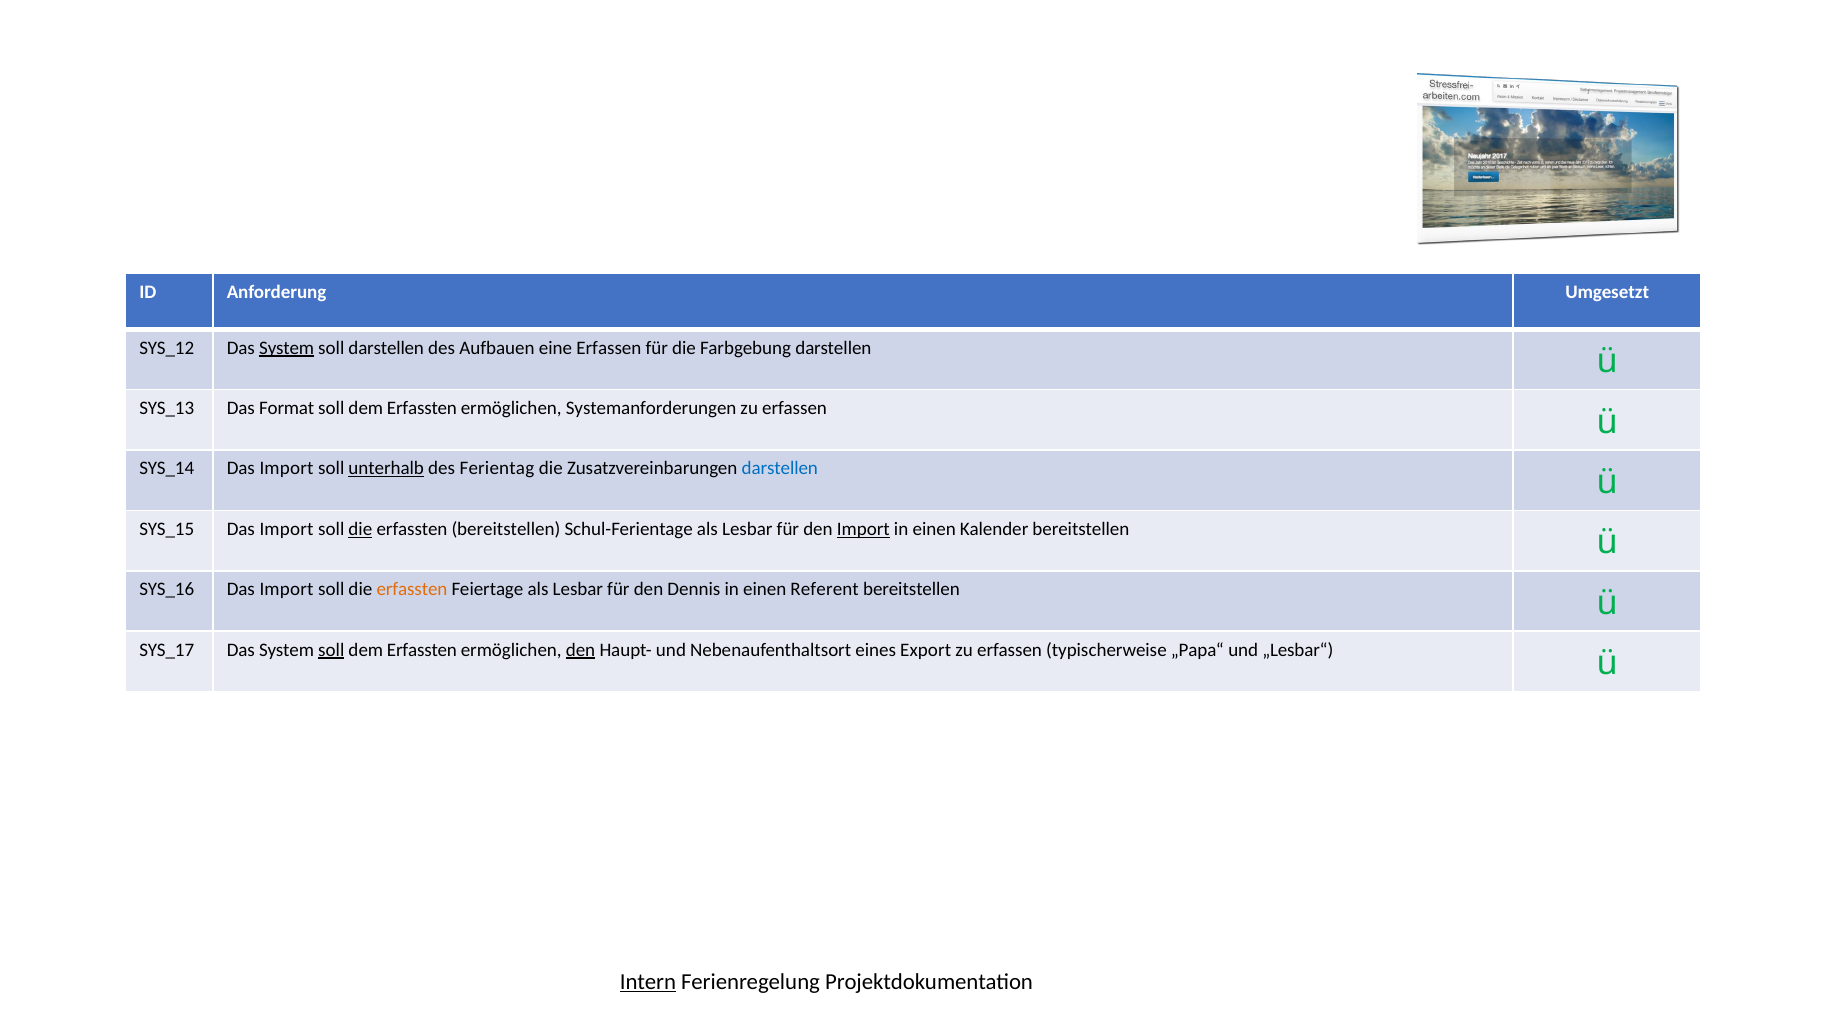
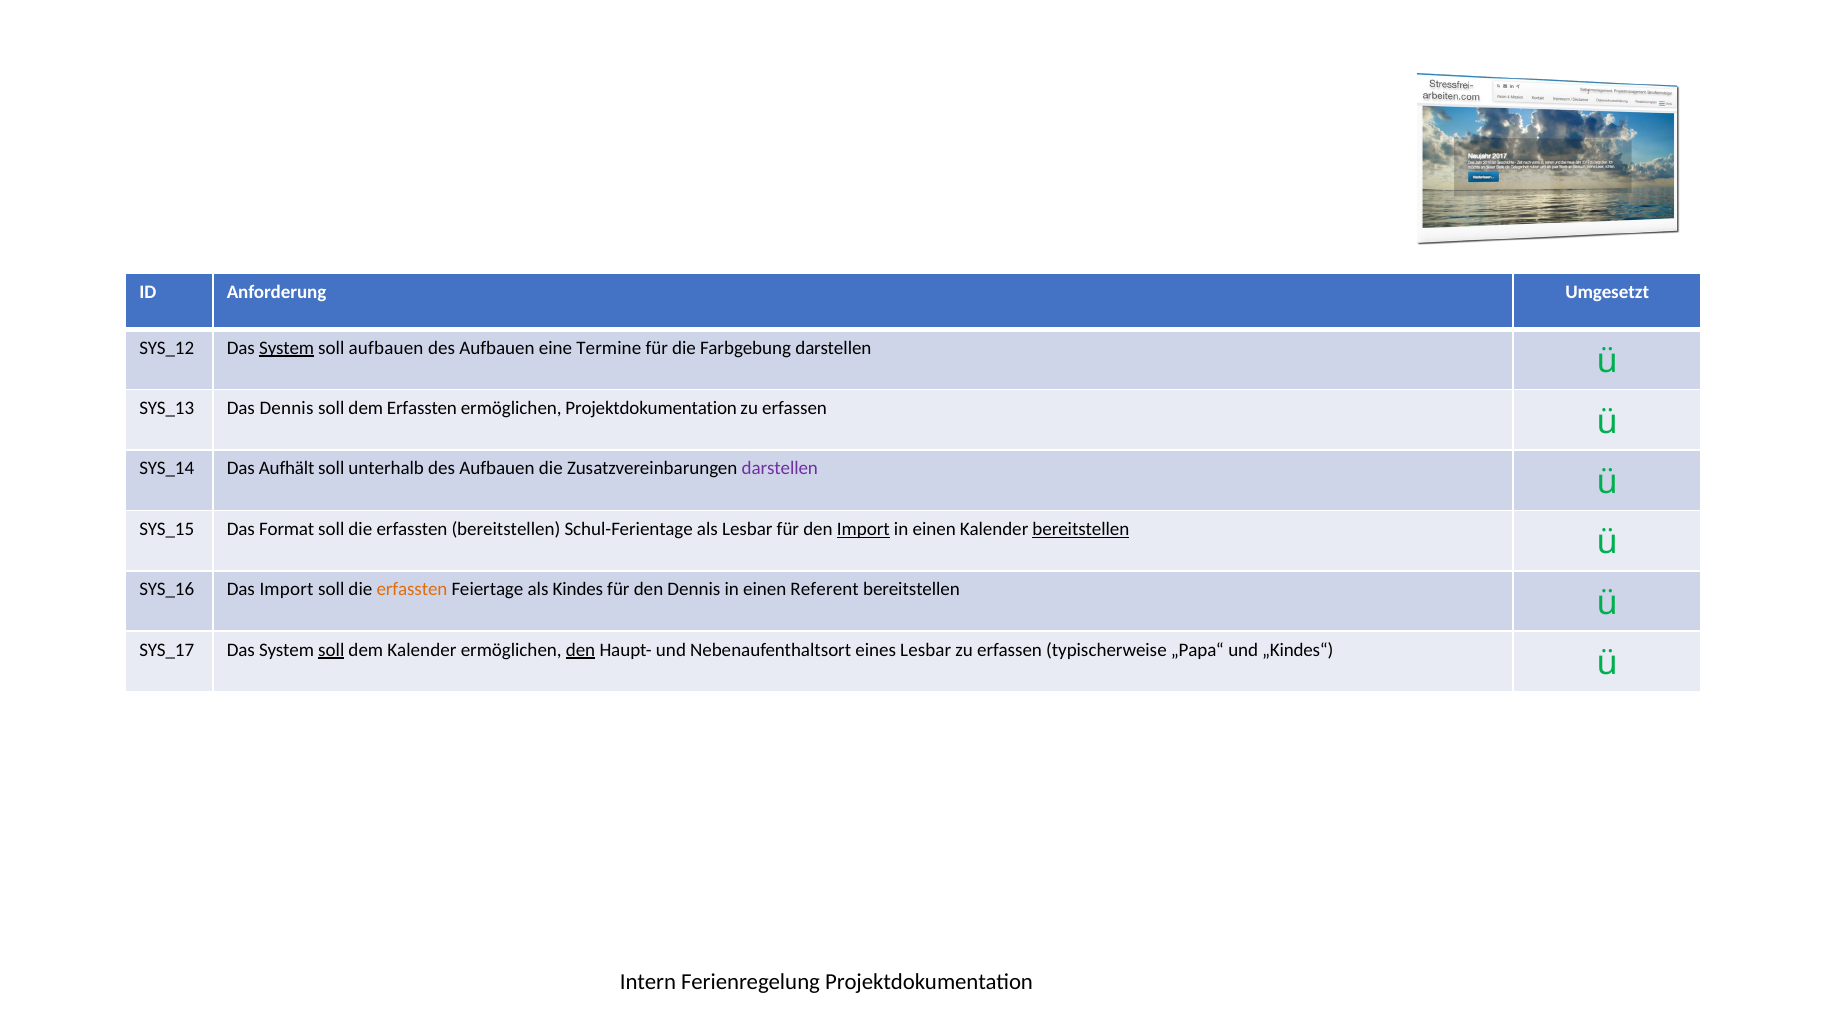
soll darstellen: darstellen -> aufbauen
eine Erfassen: Erfassen -> Termine
Das Format: Format -> Dennis
ermöglichen Systemanforderungen: Systemanforderungen -> Projektdokumentation
Import at (286, 468): Import -> Aufhält
unterhalb underline: present -> none
Ferientag at (497, 468): Ferientag -> Aufbauen
darstellen at (780, 468) colour: blue -> purple
Import at (286, 529): Import -> Format
die at (360, 529) underline: present -> none
bereitstellen at (1081, 529) underline: none -> present
Feiertage als Lesbar: Lesbar -> Kindes
Erfassten at (422, 650): Erfassten -> Kalender
eines Export: Export -> Lesbar
„Lesbar“: „Lesbar“ -> „Kindes“
Intern underline: present -> none
